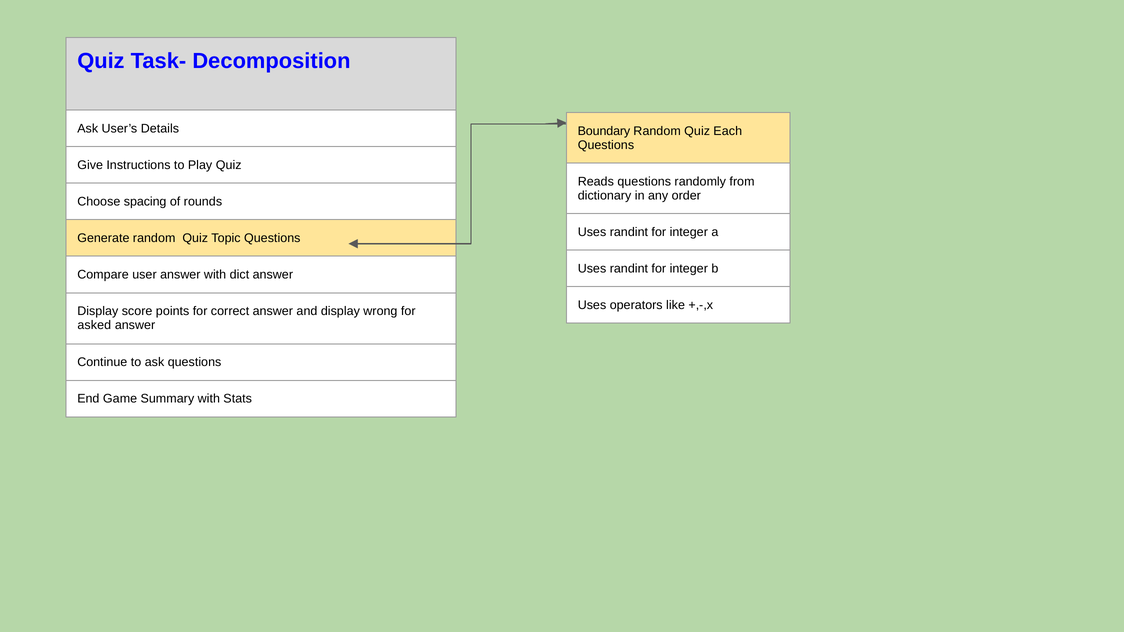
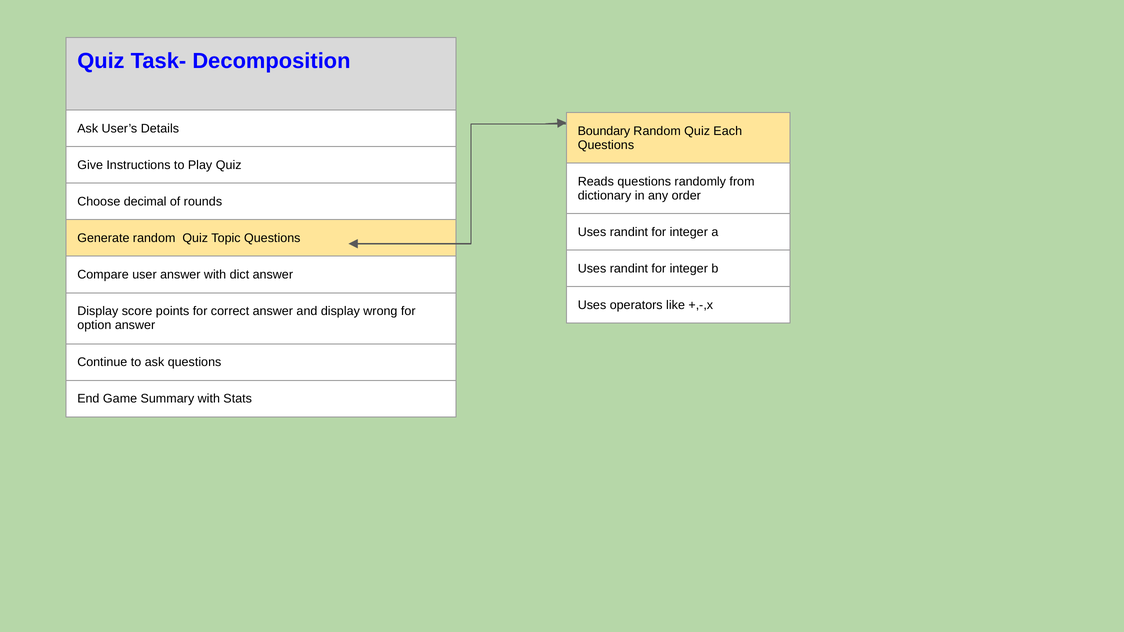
spacing: spacing -> decimal
asked: asked -> option
